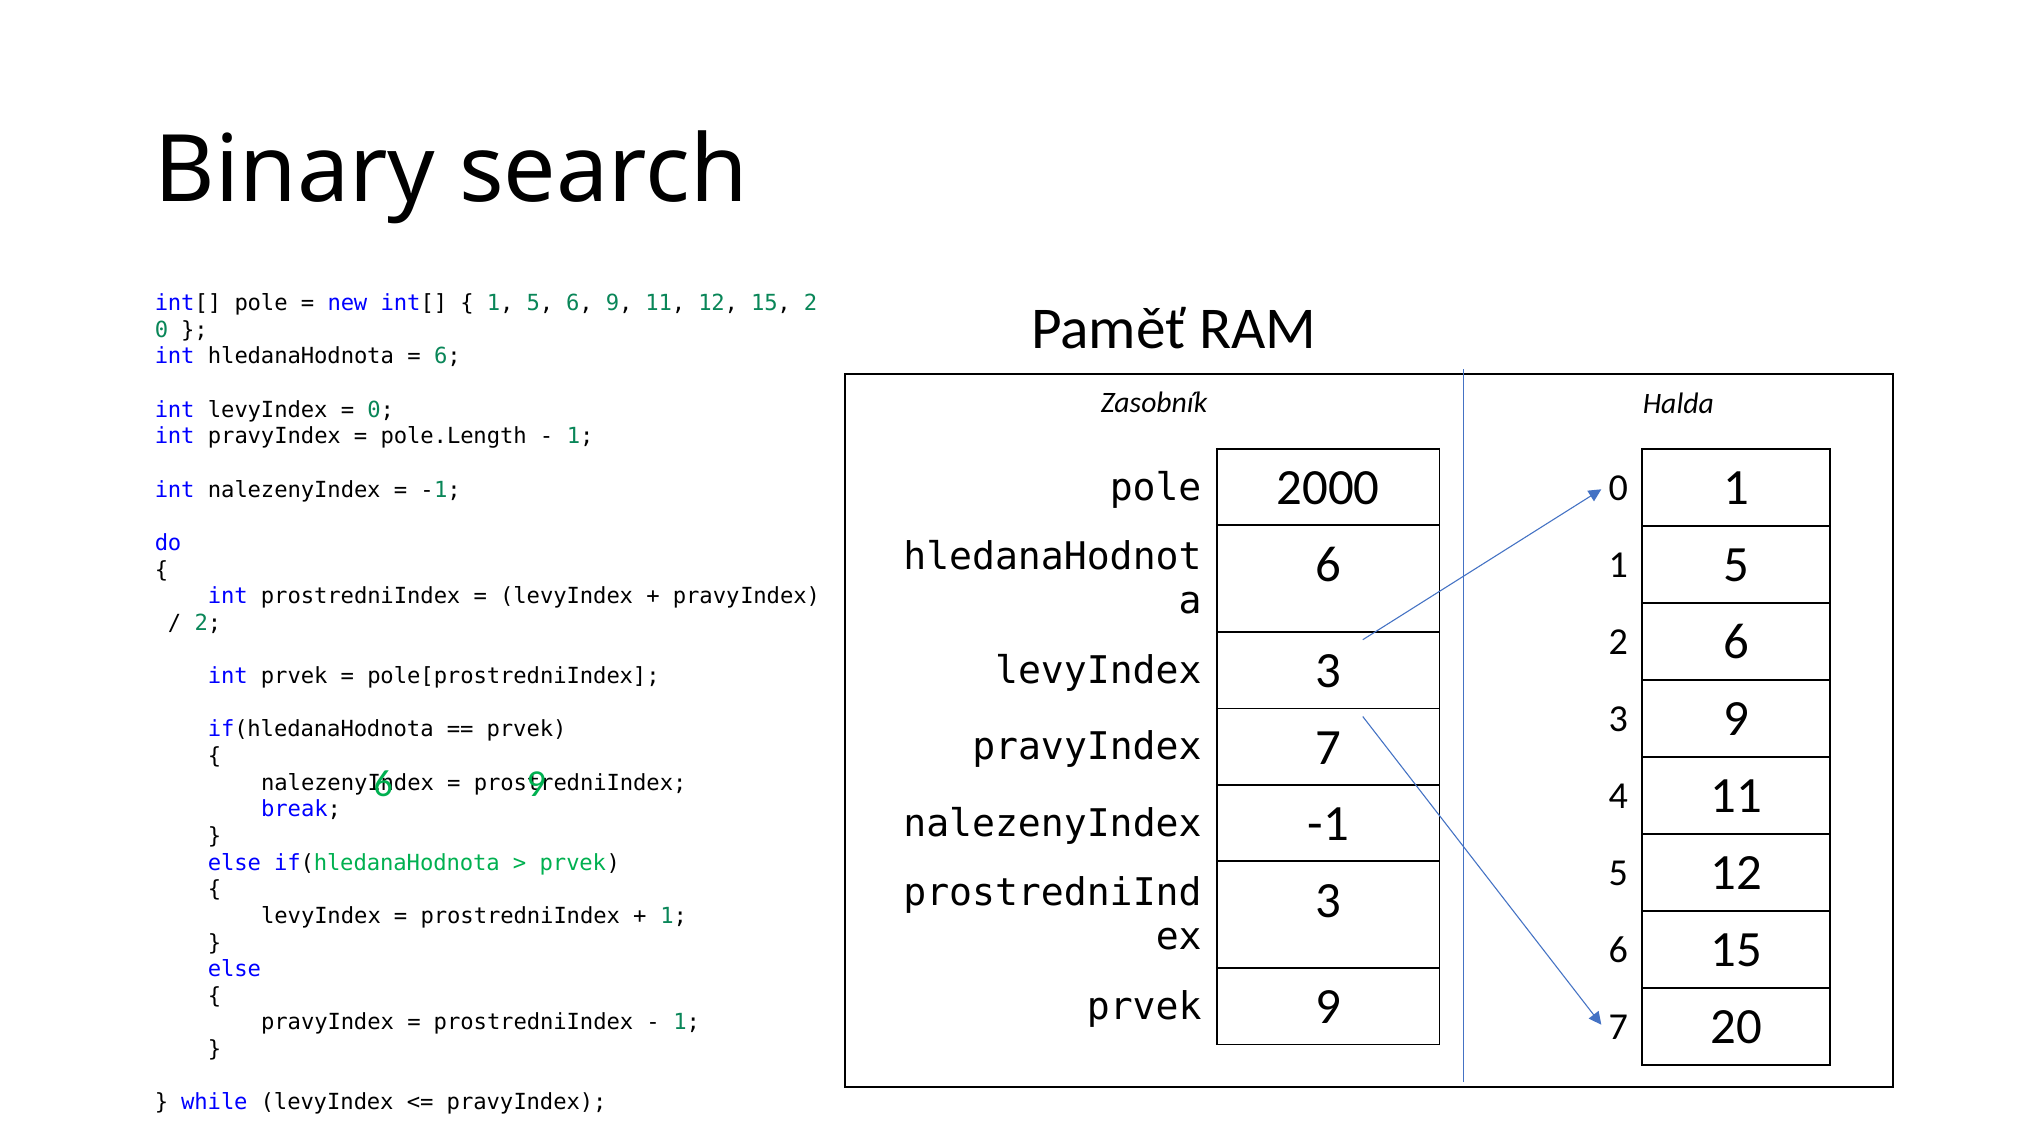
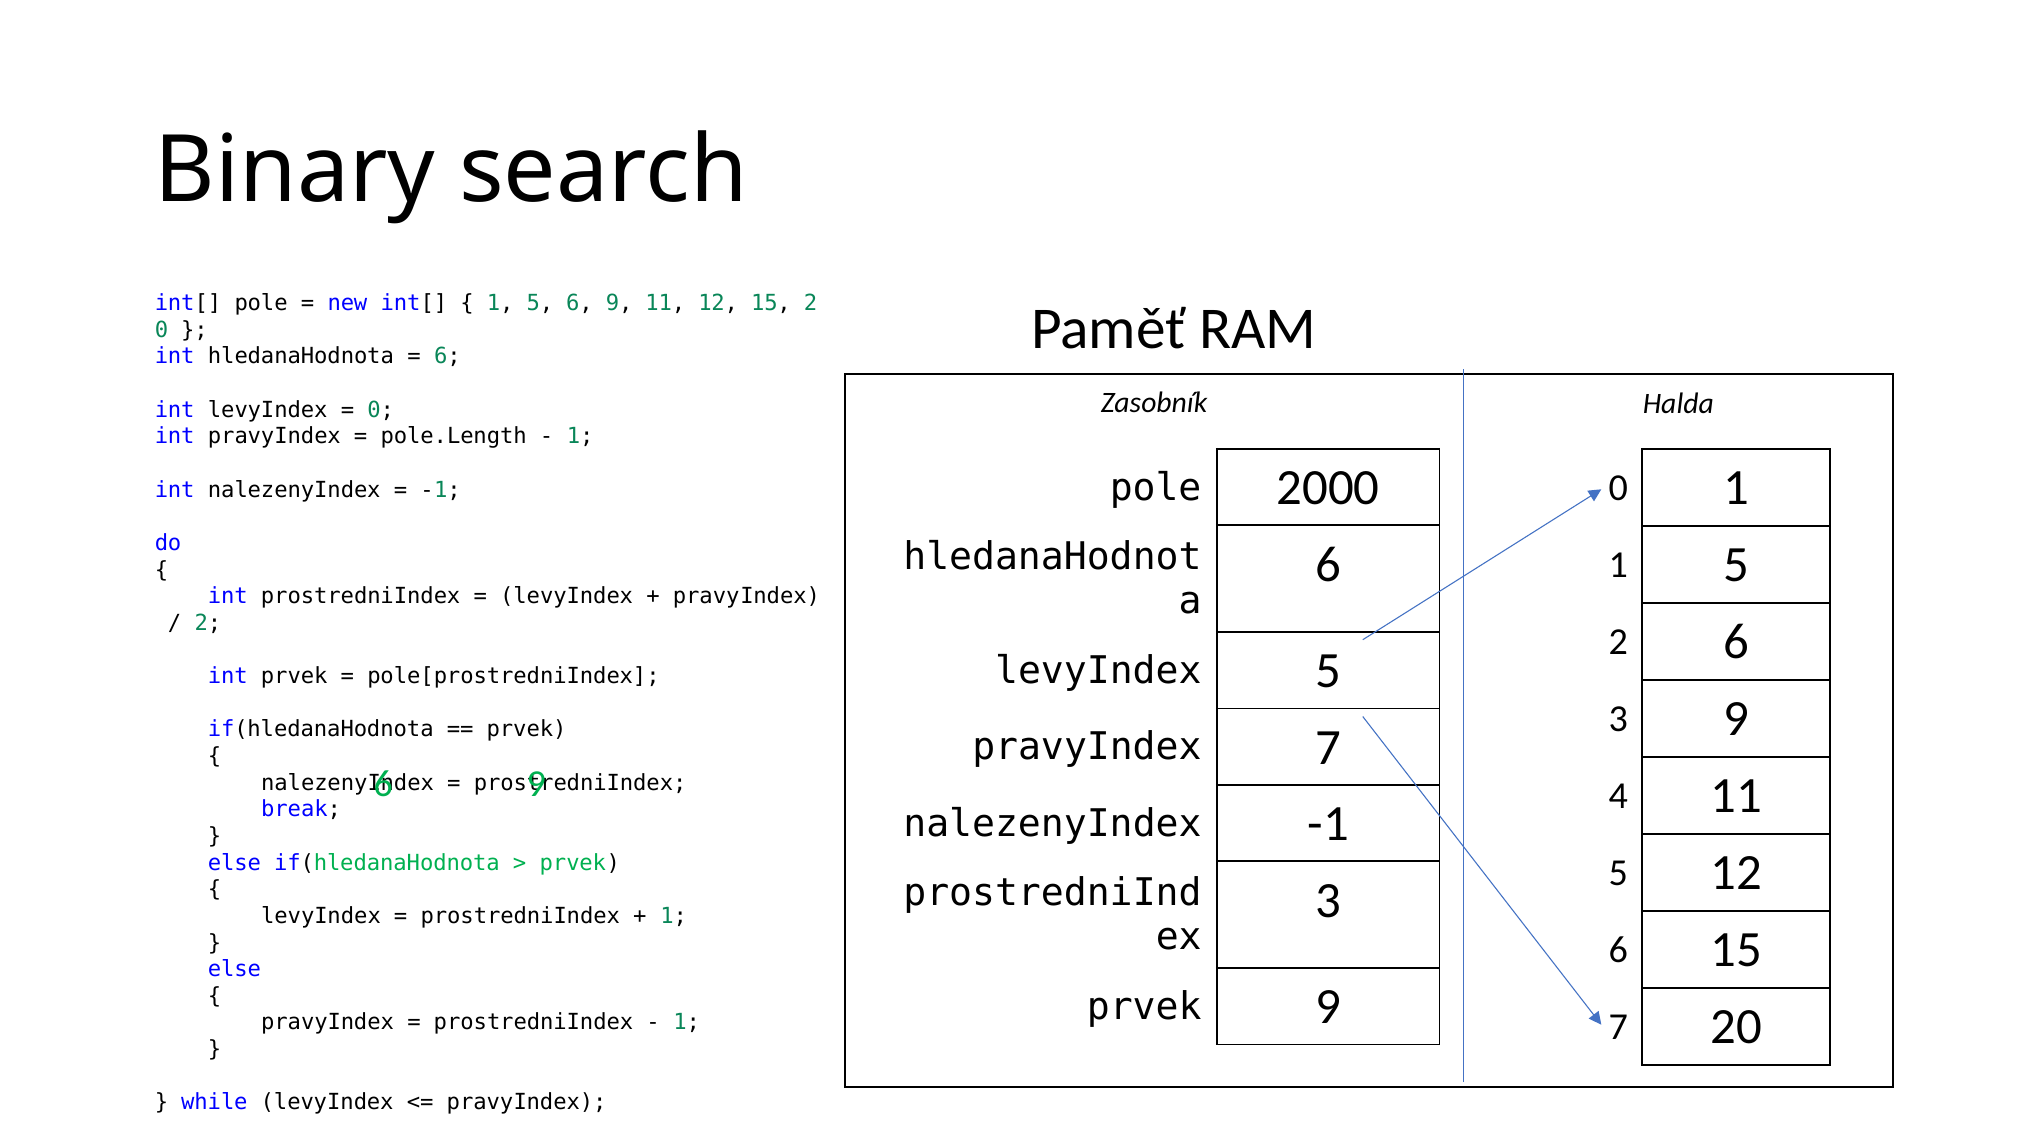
levyIndex 3: 3 -> 5
